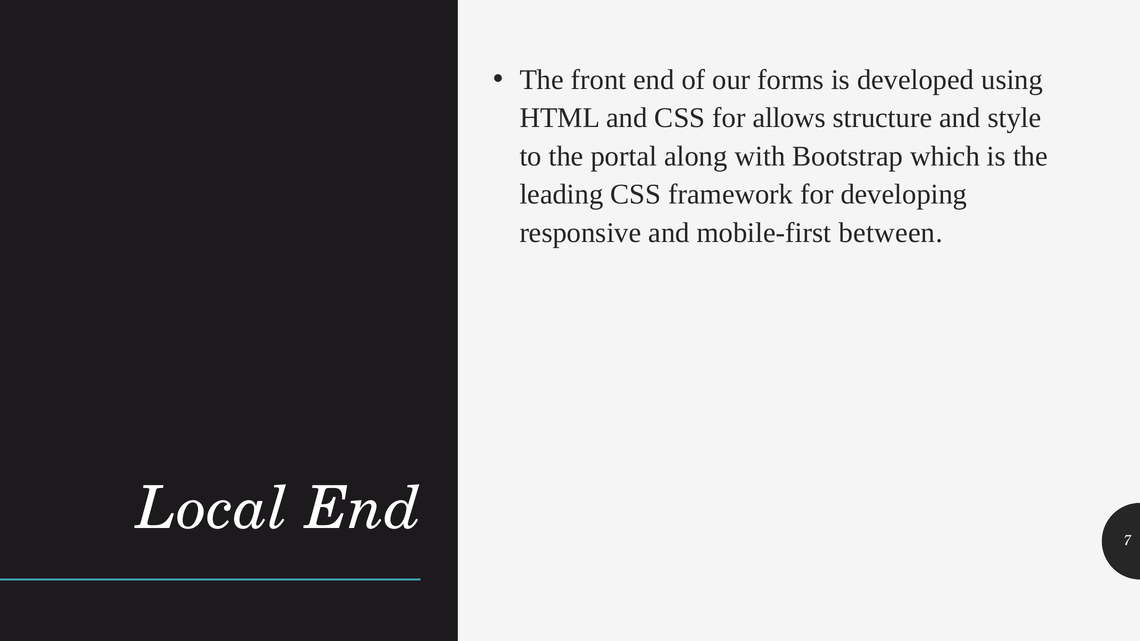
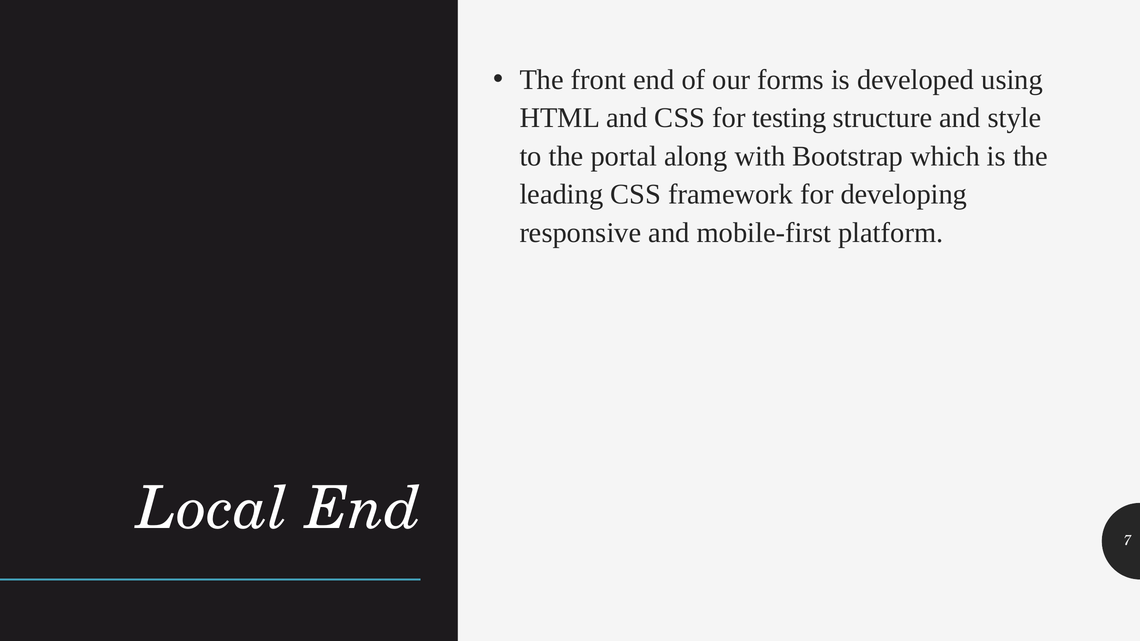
allows: allows -> testing
between: between -> platform
